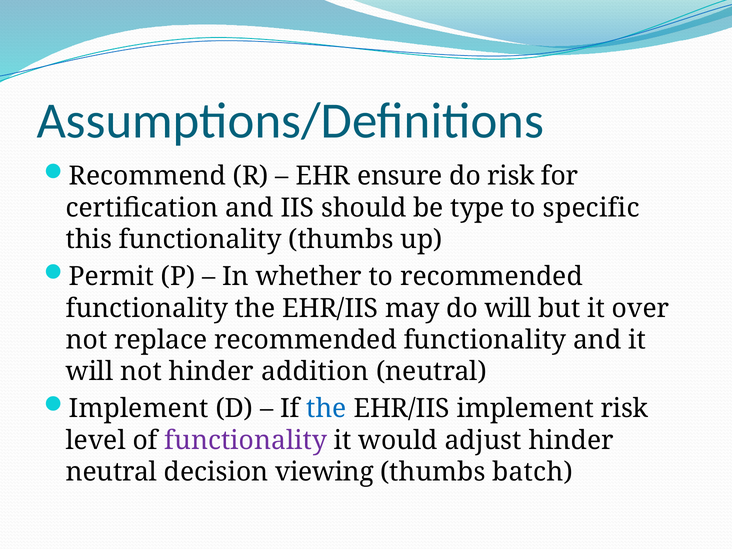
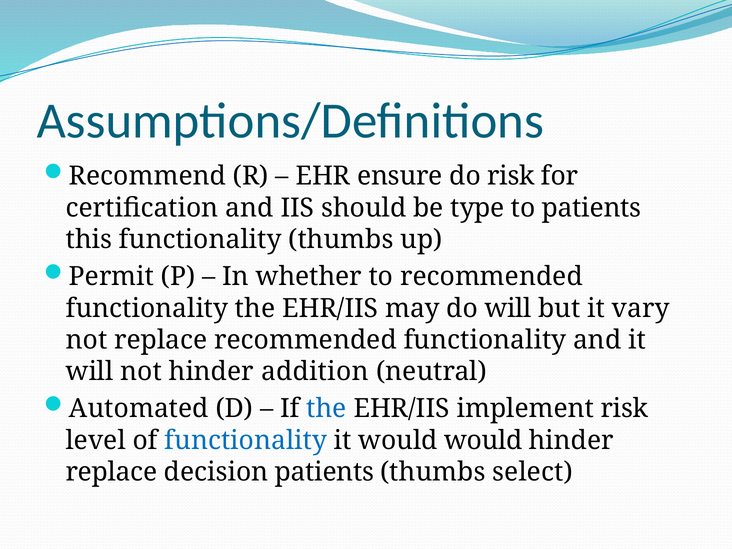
to specific: specific -> patients
over: over -> vary
Implement at (139, 409): Implement -> Automated
functionality at (246, 440) colour: purple -> blue
would adjust: adjust -> would
neutral at (111, 472): neutral -> replace
decision viewing: viewing -> patients
batch: batch -> select
